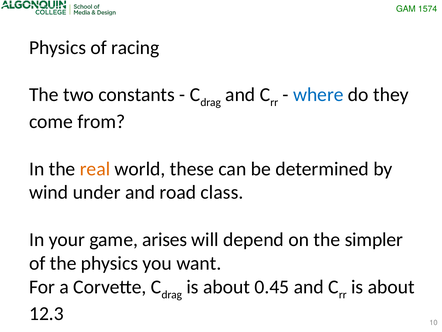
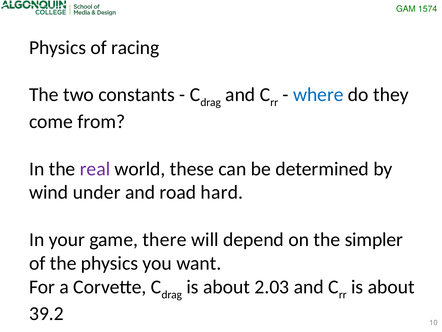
real colour: orange -> purple
class: class -> hard
arises: arises -> there
0.45: 0.45 -> 2.03
12.3: 12.3 -> 39.2
